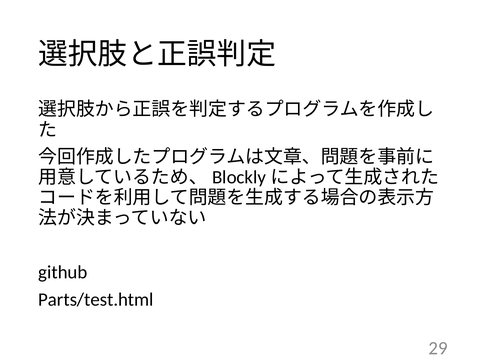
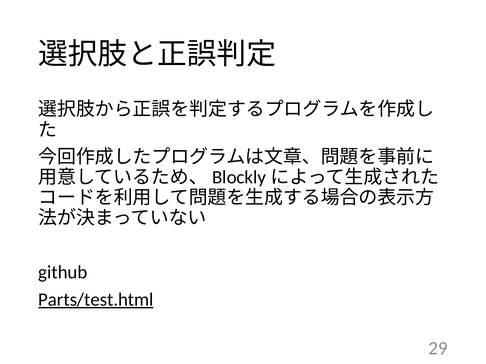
Parts/test.html underline: none -> present
